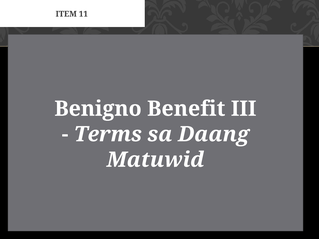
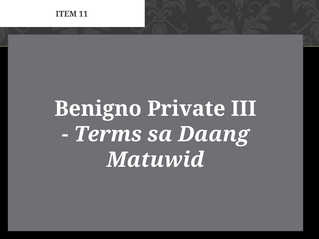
Benefit: Benefit -> Private
